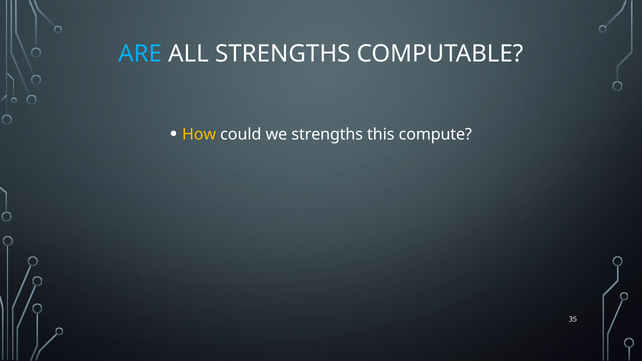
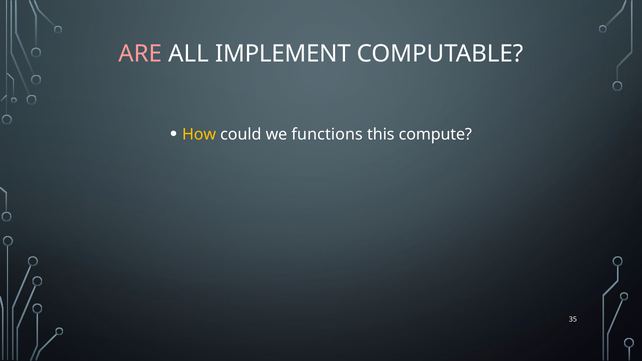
ARE colour: light blue -> pink
ALL STRENGTHS: STRENGTHS -> IMPLEMENT
we strengths: strengths -> functions
